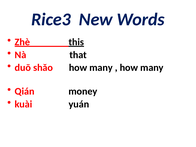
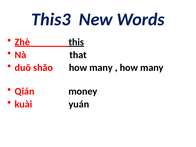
Rice3: Rice3 -> This3
